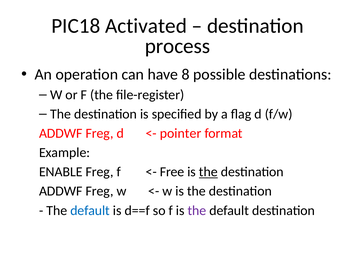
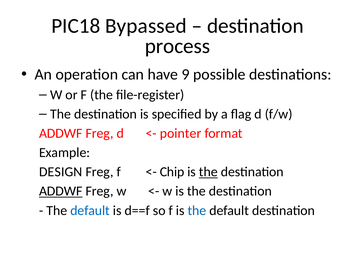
Activated: Activated -> Bypassed
8: 8 -> 9
ENABLE: ENABLE -> DESIGN
Free: Free -> Chip
ADDWF at (61, 191) underline: none -> present
the at (197, 211) colour: purple -> blue
